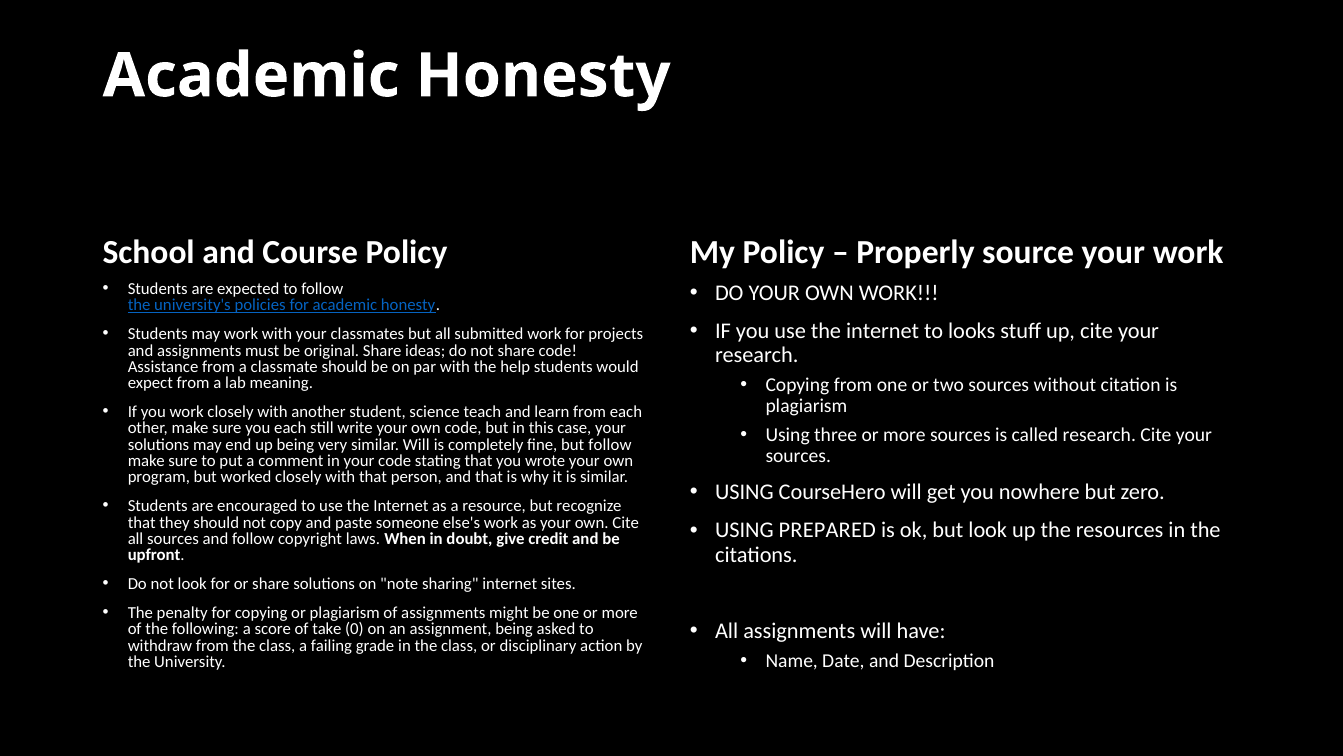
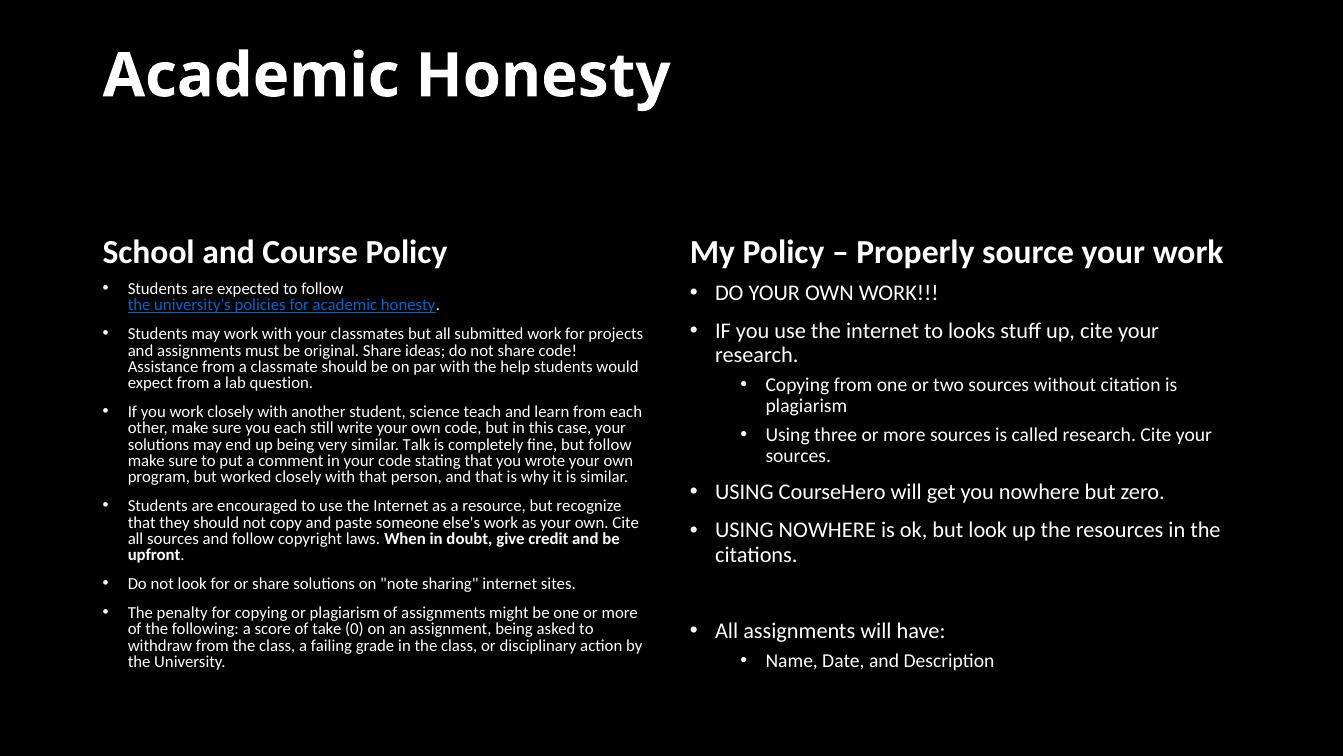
meaning: meaning -> question
similar Will: Will -> Talk
USING PREPARED: PREPARED -> NOWHERE
